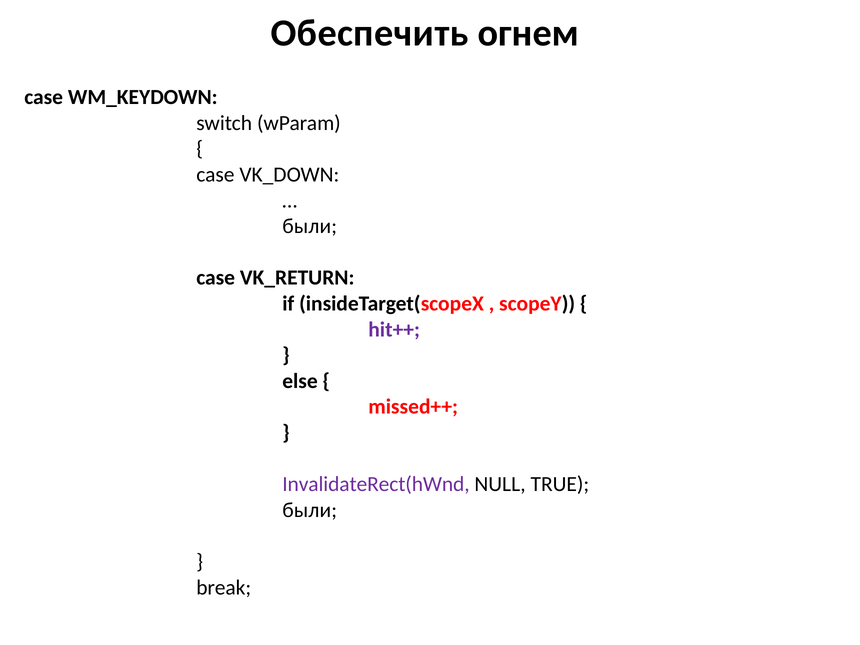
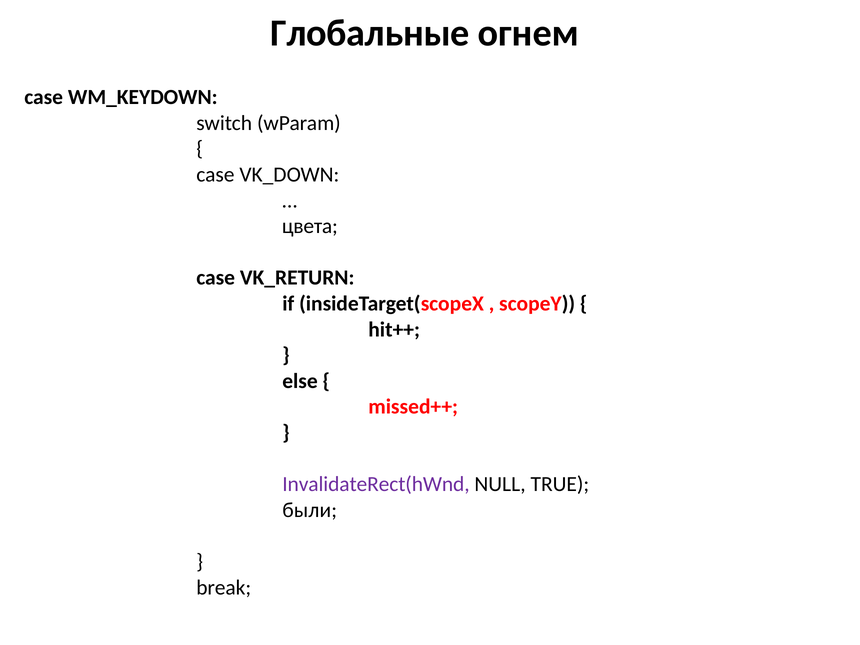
Обеспечить: Обеспечить -> Глобальные
были at (310, 226): были -> цвета
hit++ colour: purple -> black
